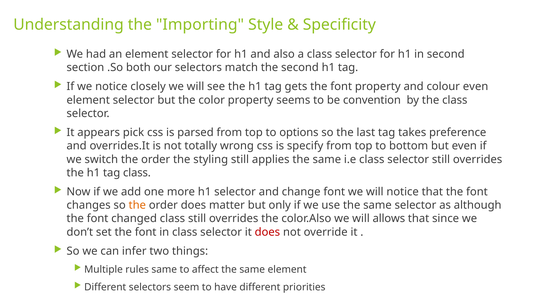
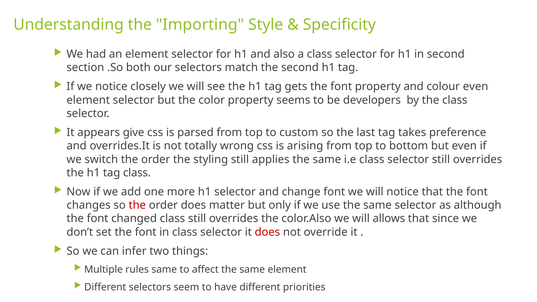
convention: convention -> developers
pick: pick -> give
options: options -> custom
specify: specify -> arising
the at (137, 205) colour: orange -> red
